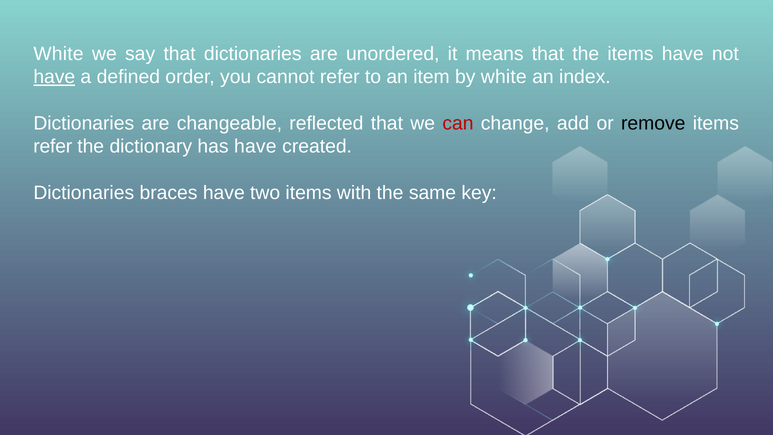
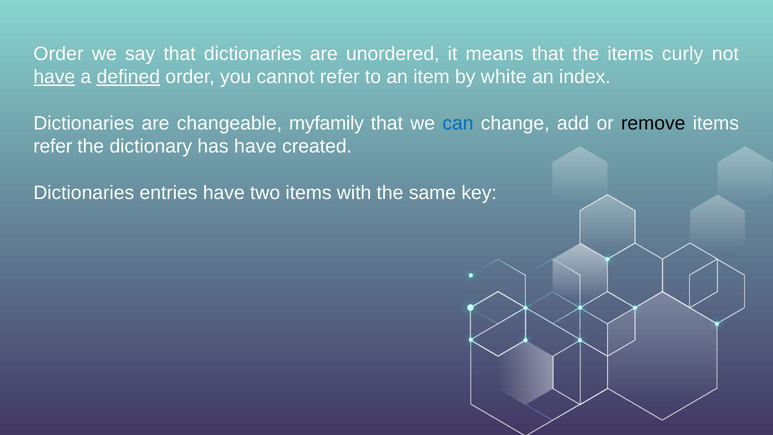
White at (58, 54): White -> Order
items have: have -> curly
defined underline: none -> present
reflected: reflected -> myfamily
can colour: red -> blue
braces: braces -> entries
